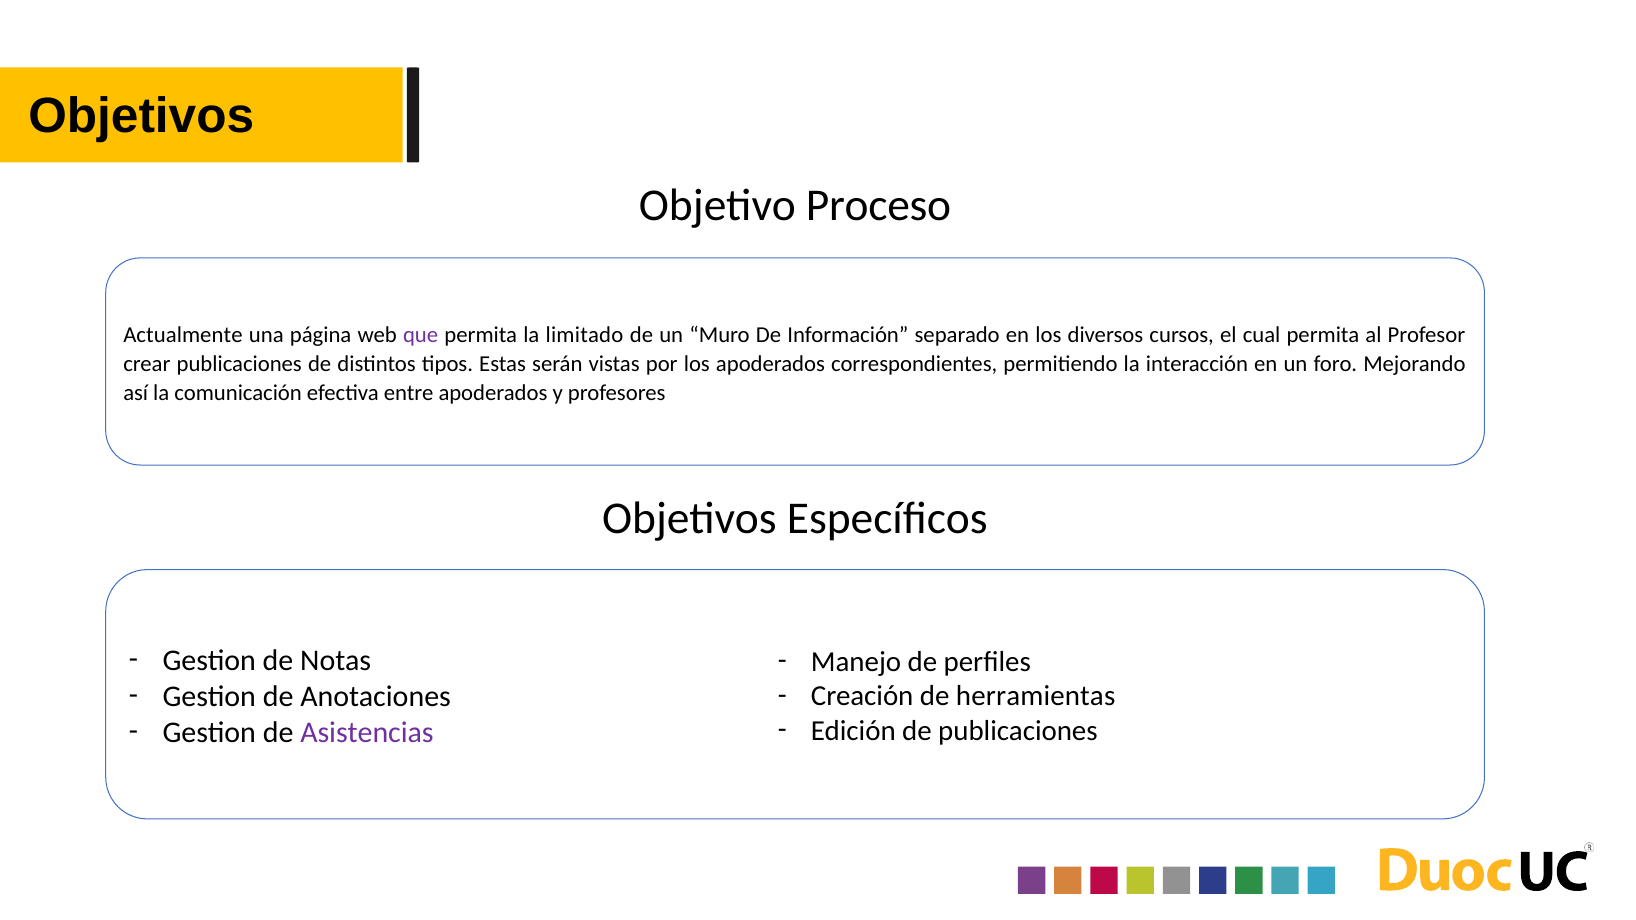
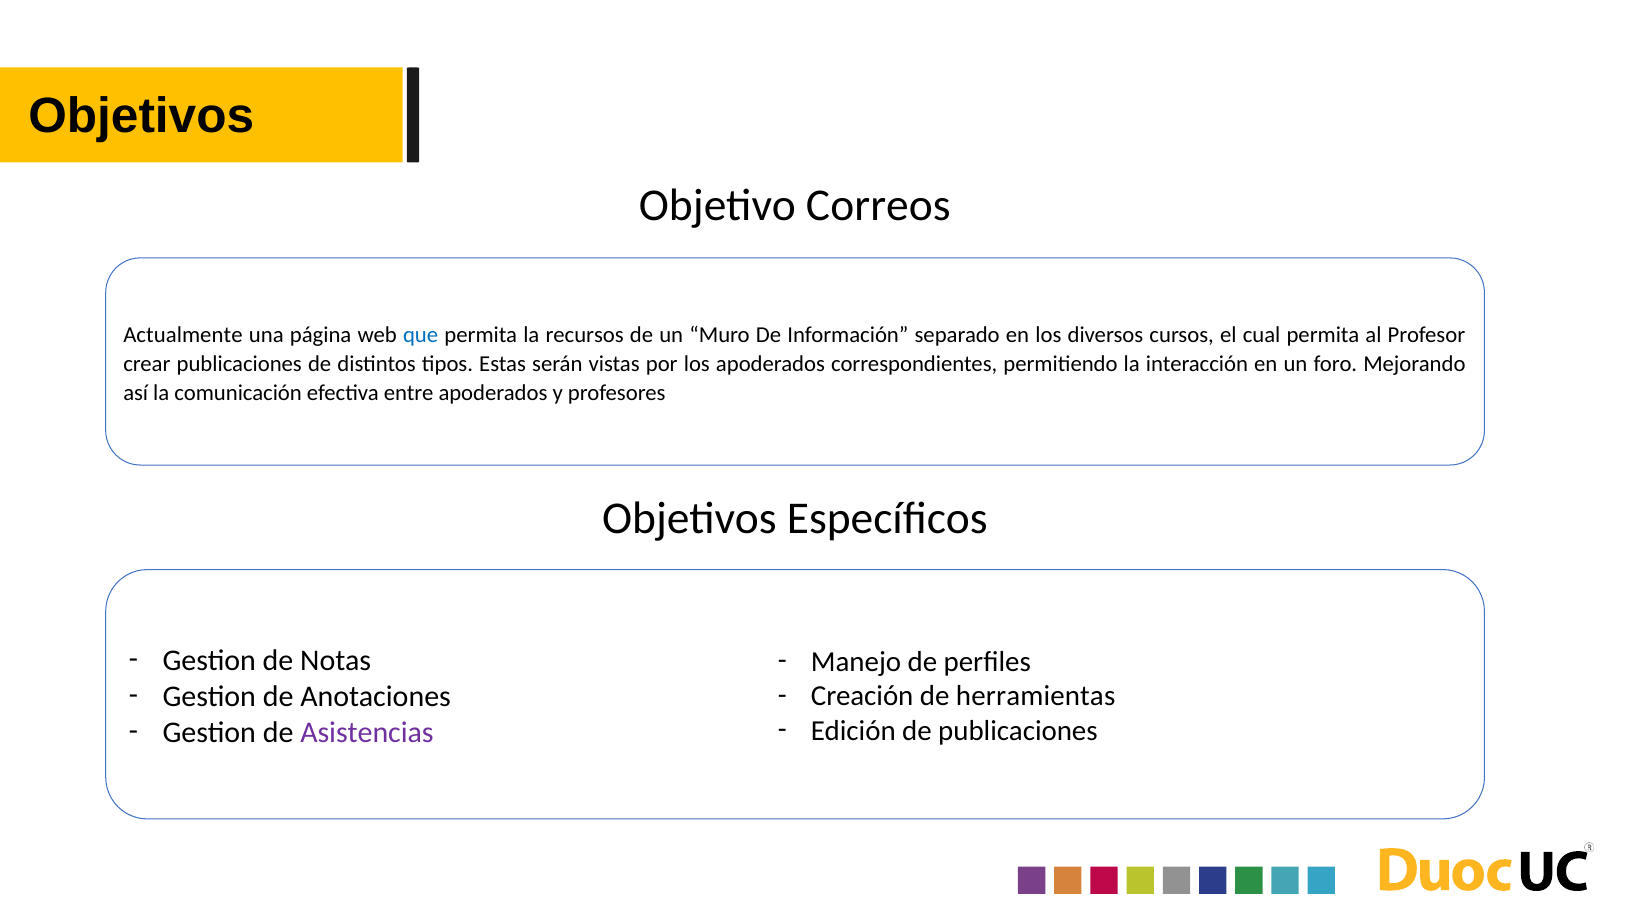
Proceso: Proceso -> Correos
que colour: purple -> blue
limitado: limitado -> recursos
